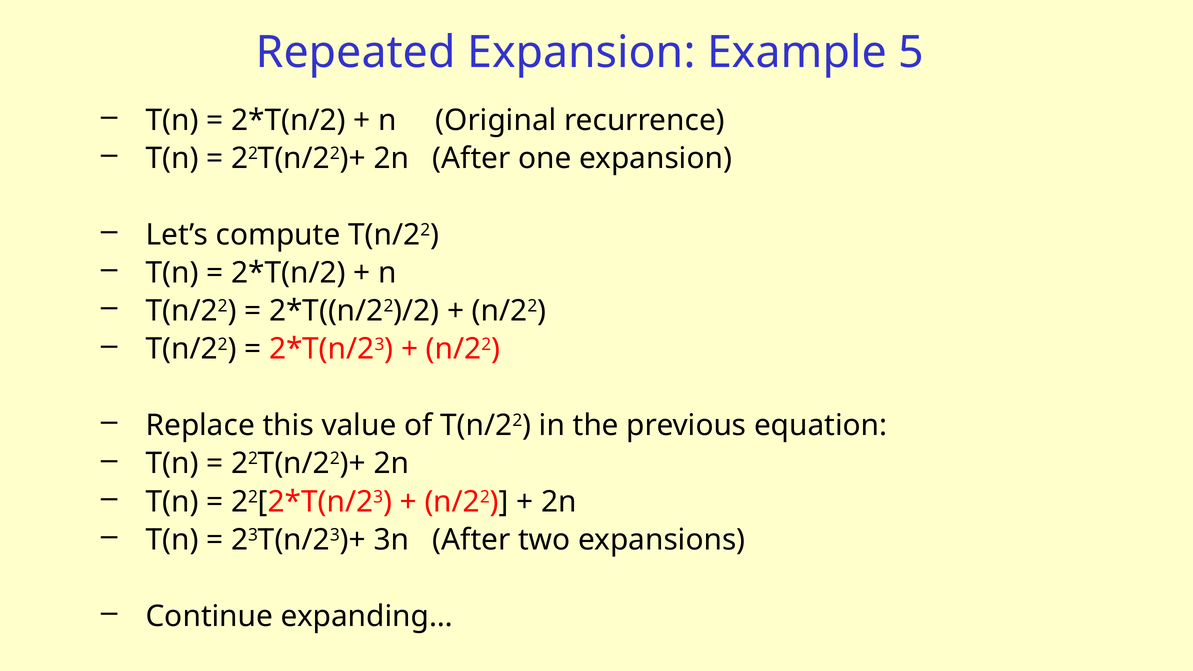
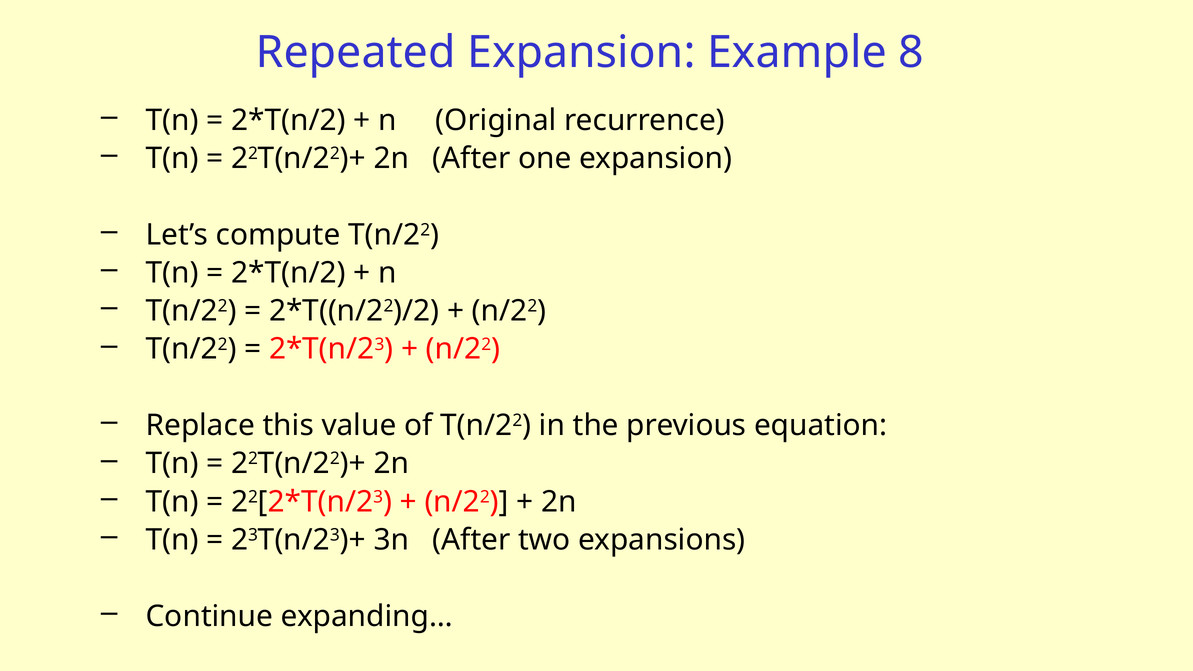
5: 5 -> 8
